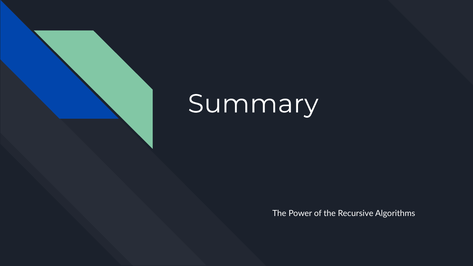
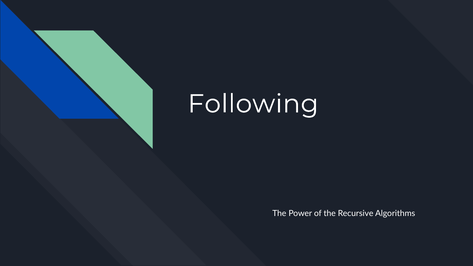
Summary: Summary -> Following
